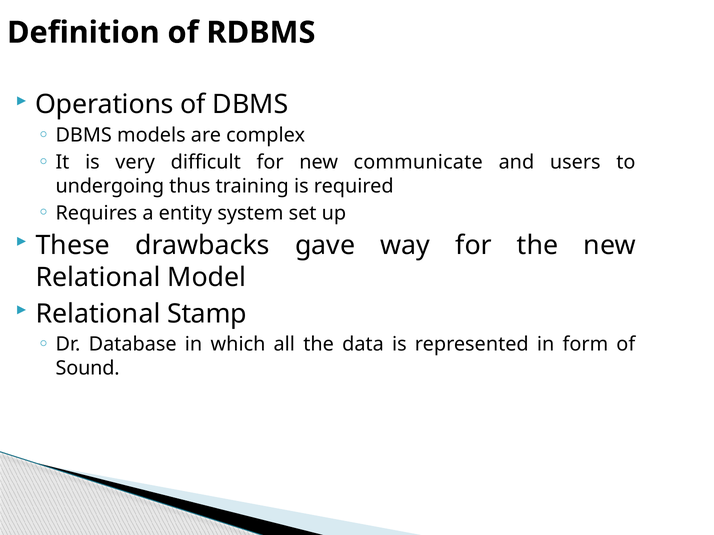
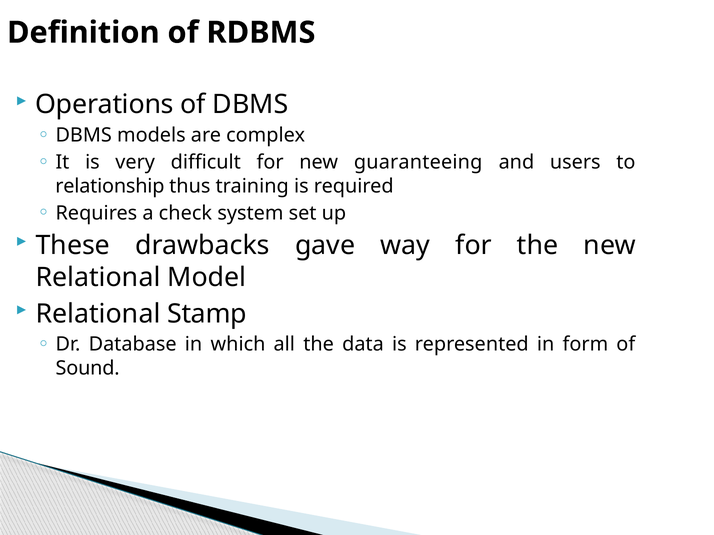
communicate: communicate -> guaranteeing
undergoing: undergoing -> relationship
entity: entity -> check
